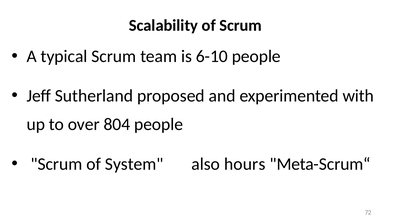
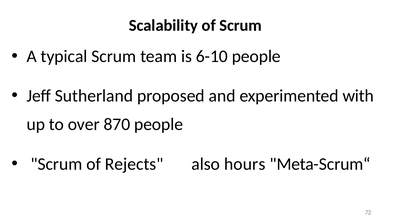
804: 804 -> 870
System: System -> Rejects
